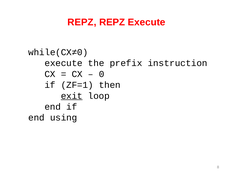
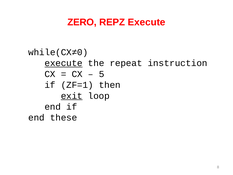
REPZ at (82, 22): REPZ -> ZERO
execute at (64, 63) underline: none -> present
prefix: prefix -> repeat
0: 0 -> 5
using: using -> these
